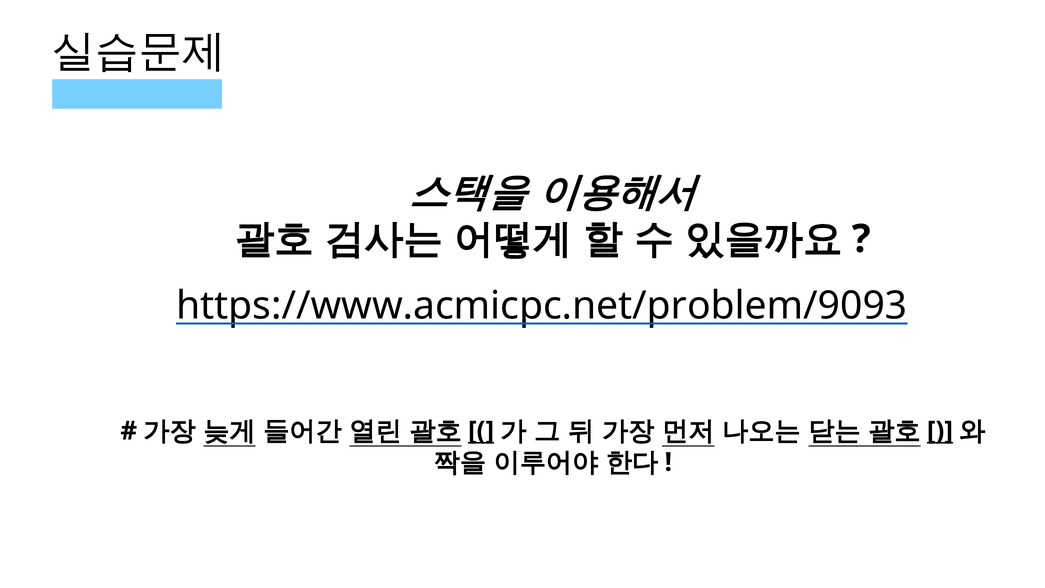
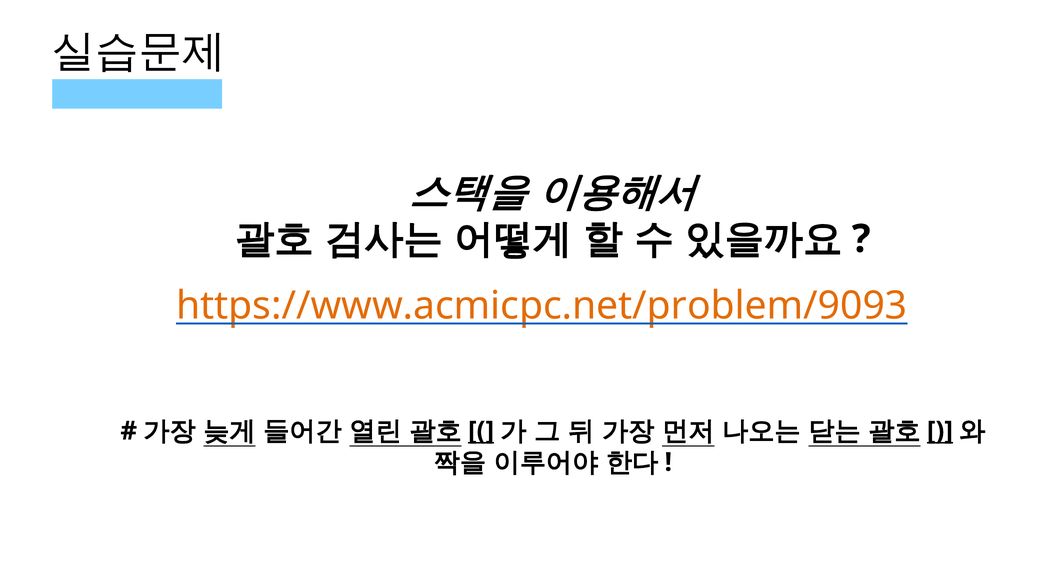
https://www.acmicpc.net/problem/9093 colour: black -> orange
